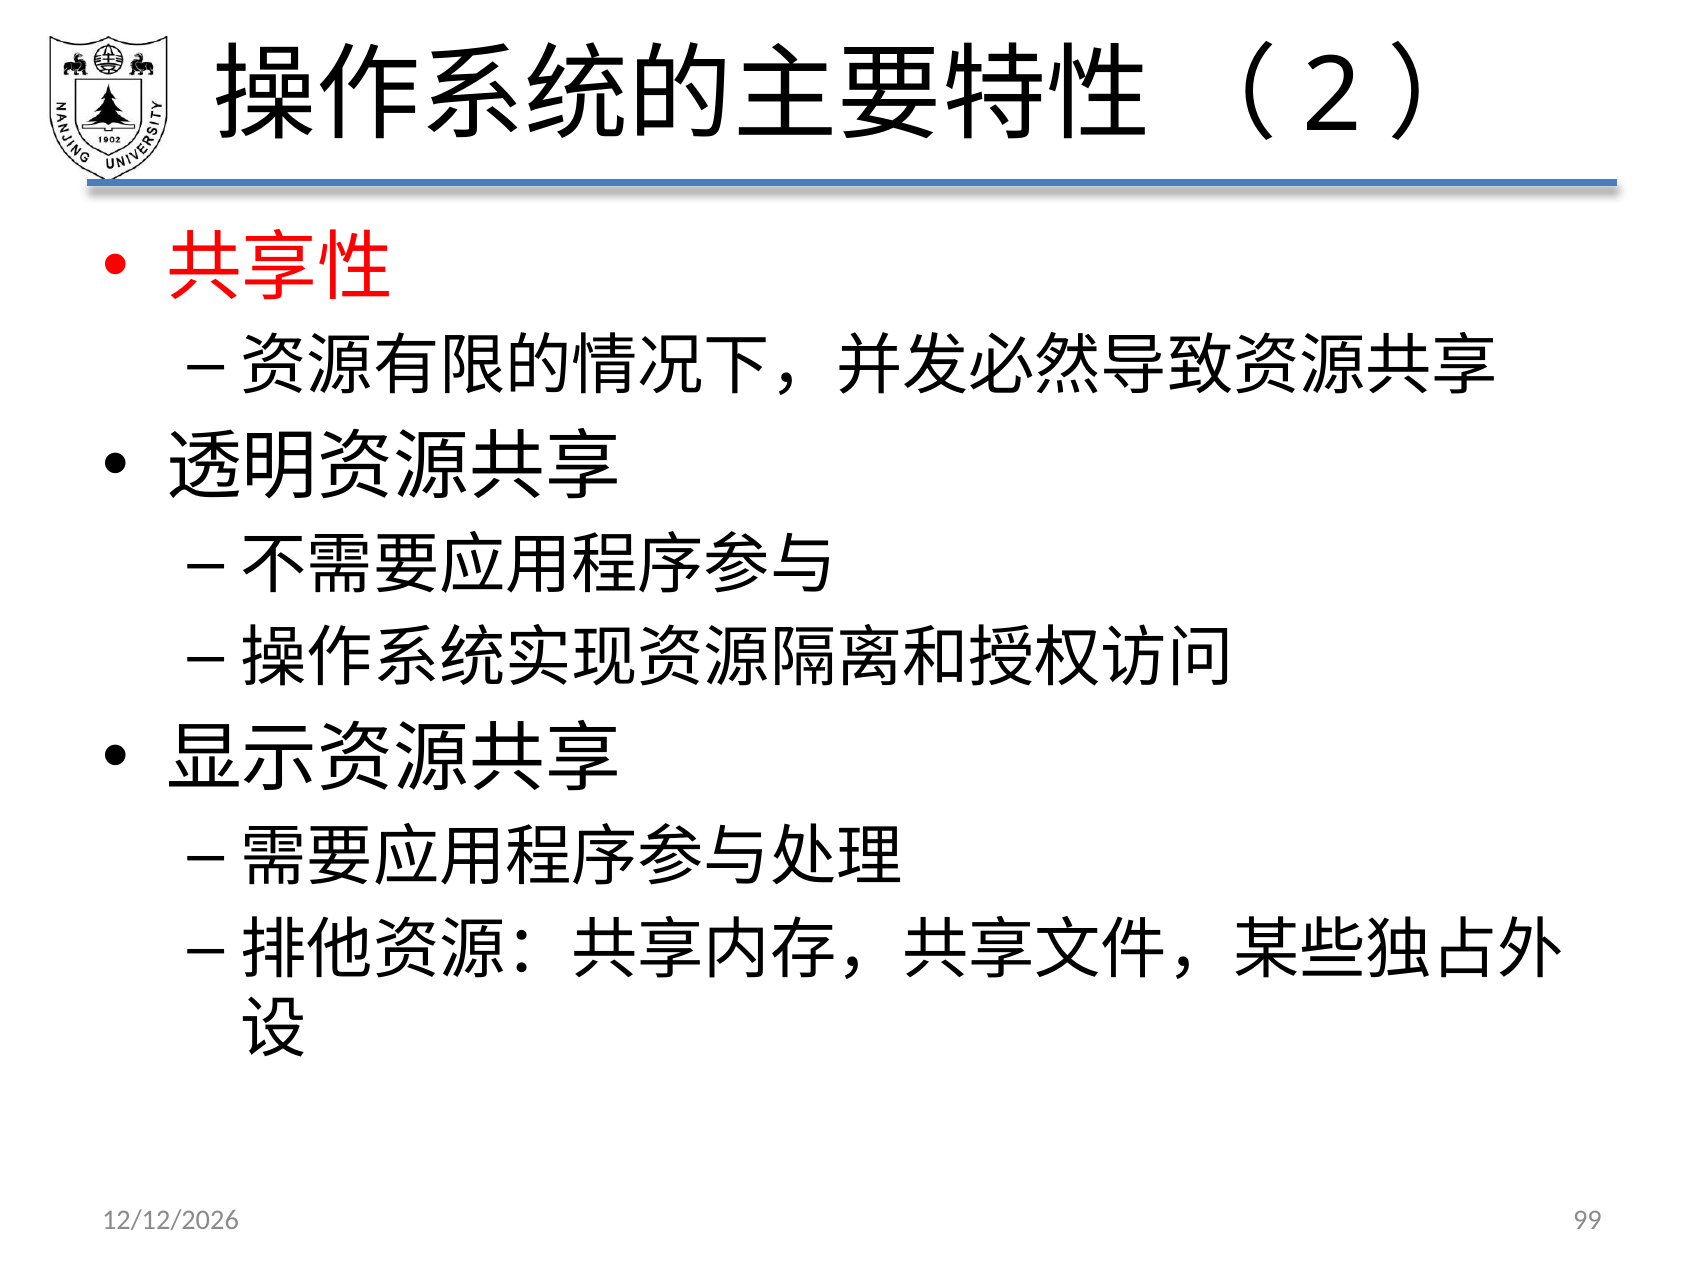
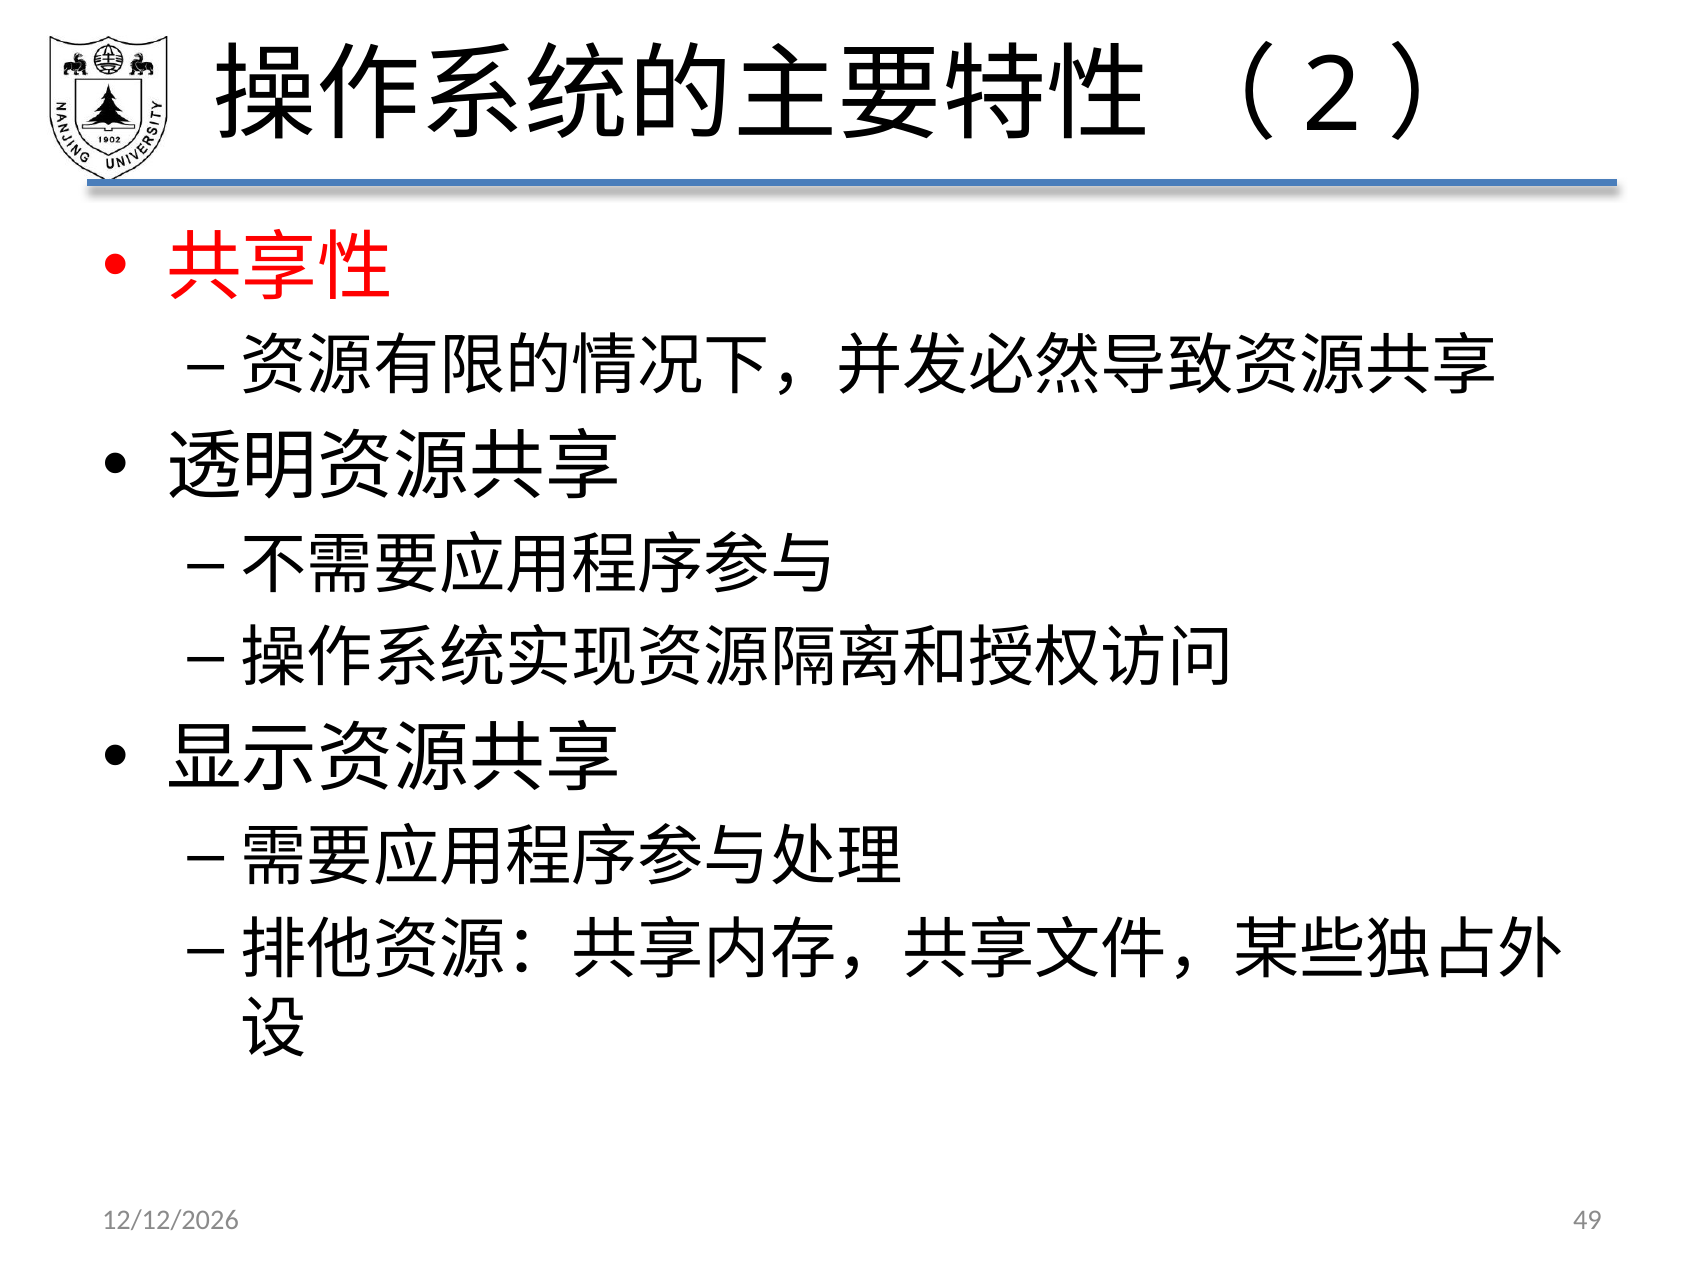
99: 99 -> 49
